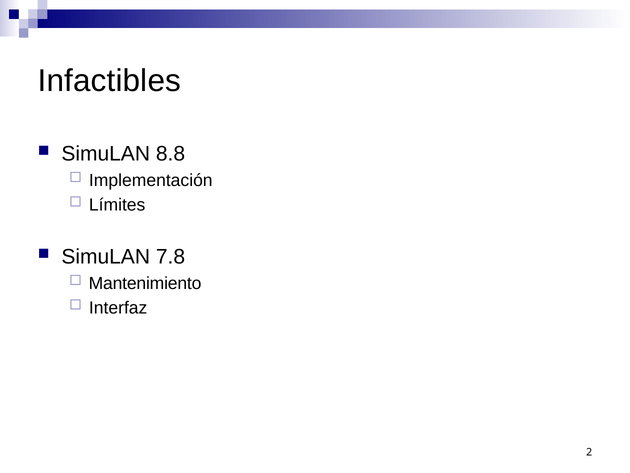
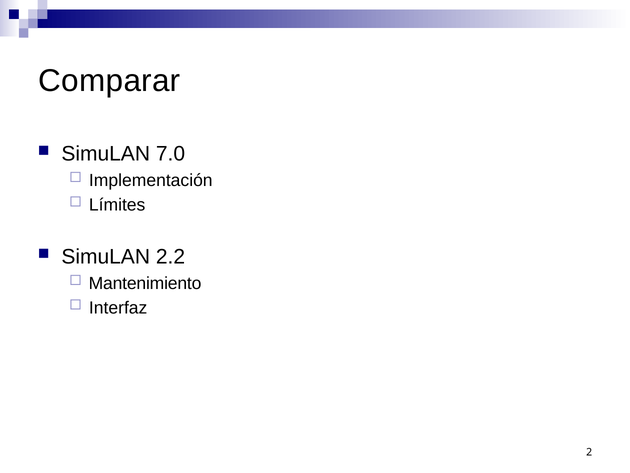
Infactibles: Infactibles -> Comparar
8.8: 8.8 -> 7.0
7.8: 7.8 -> 2.2
